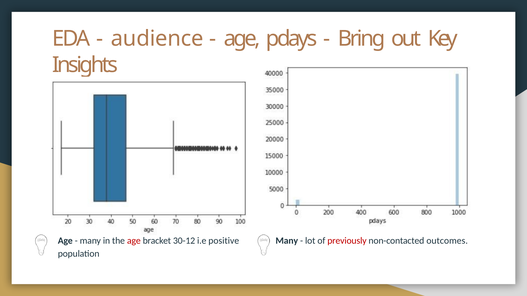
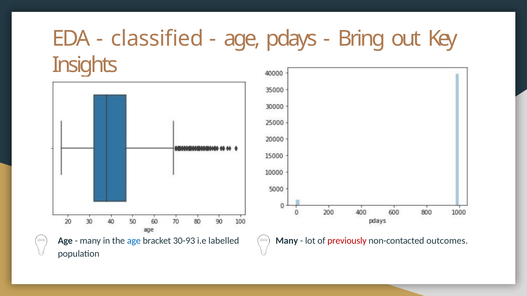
audience: audience -> classified
age at (134, 241) colour: red -> blue
30-12: 30-12 -> 30-93
positive: positive -> labelled
